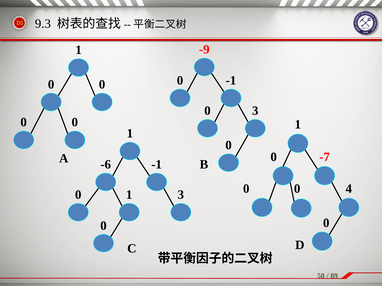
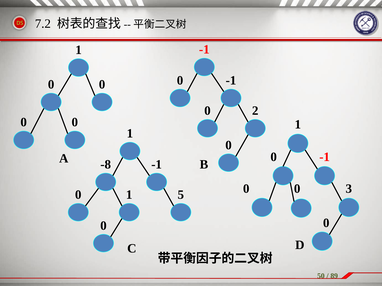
9.3: 9.3 -> 7.2
-9 at (204, 50): -9 -> -1
3 at (255, 111): 3 -> 2
-7 at (325, 157): -7 -> -1
-6: -6 -> -8
4: 4 -> 3
3 at (181, 195): 3 -> 5
